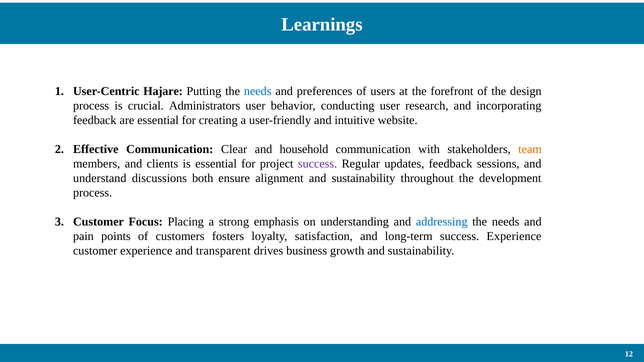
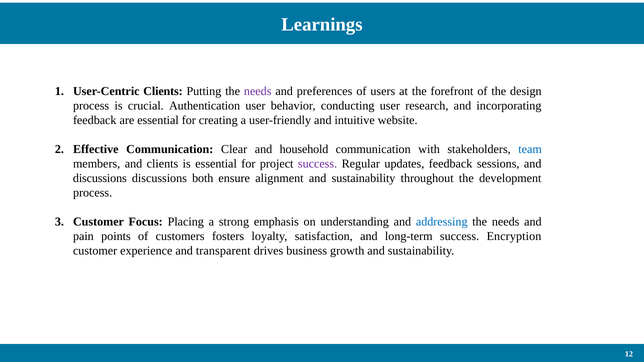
User-Centric Hajare: Hajare -> Clients
needs at (258, 92) colour: blue -> purple
Administrators: Administrators -> Authentication
team colour: orange -> blue
understand at (100, 178): understand -> discussions
success Experience: Experience -> Encryption
